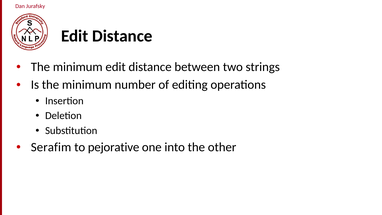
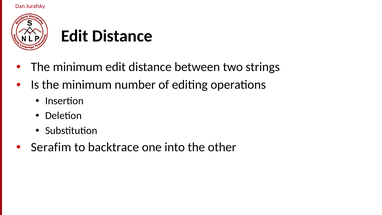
pejorative: pejorative -> backtrace
